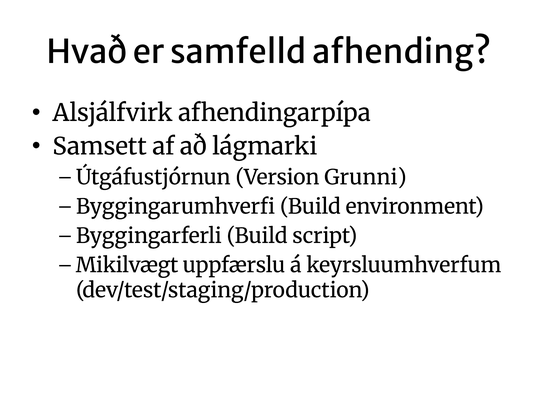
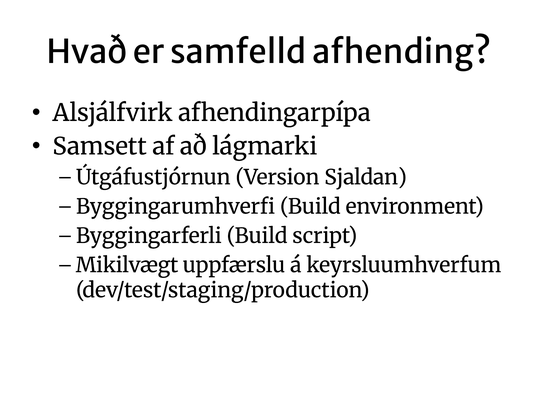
Grunni: Grunni -> Sjaldan
